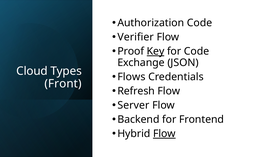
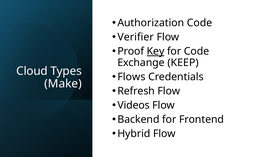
JSON: JSON -> KEEP
Front: Front -> Make
Server: Server -> Videos
Flow at (164, 134) underline: present -> none
